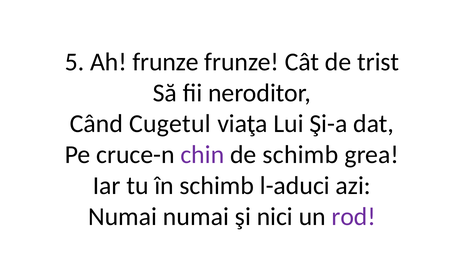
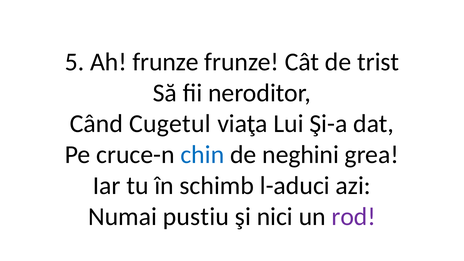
chin colour: purple -> blue
de schimb: schimb -> neghini
Numai numai: numai -> pustiu
